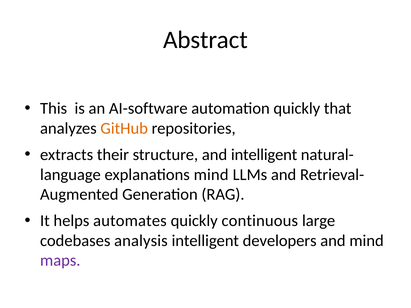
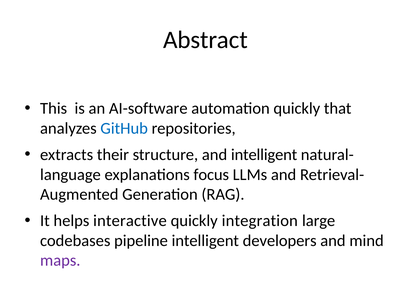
GitHub colour: orange -> blue
explanations mind: mind -> focus
automates: automates -> interactive
continuous: continuous -> integration
analysis: analysis -> pipeline
